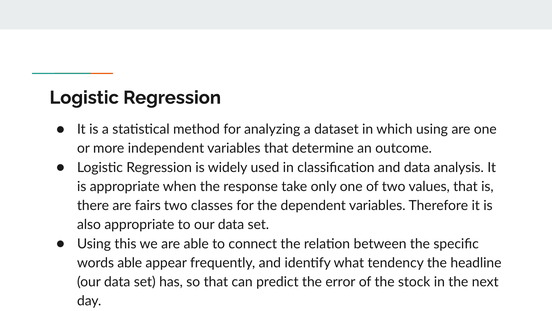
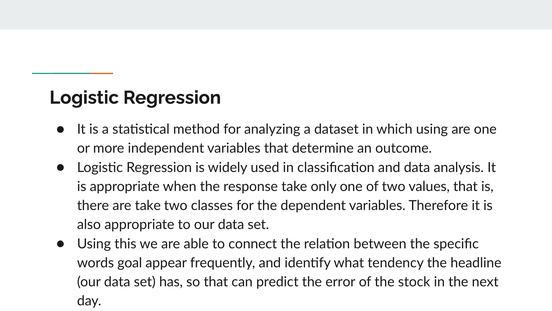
are fairs: fairs -> take
words able: able -> goal
